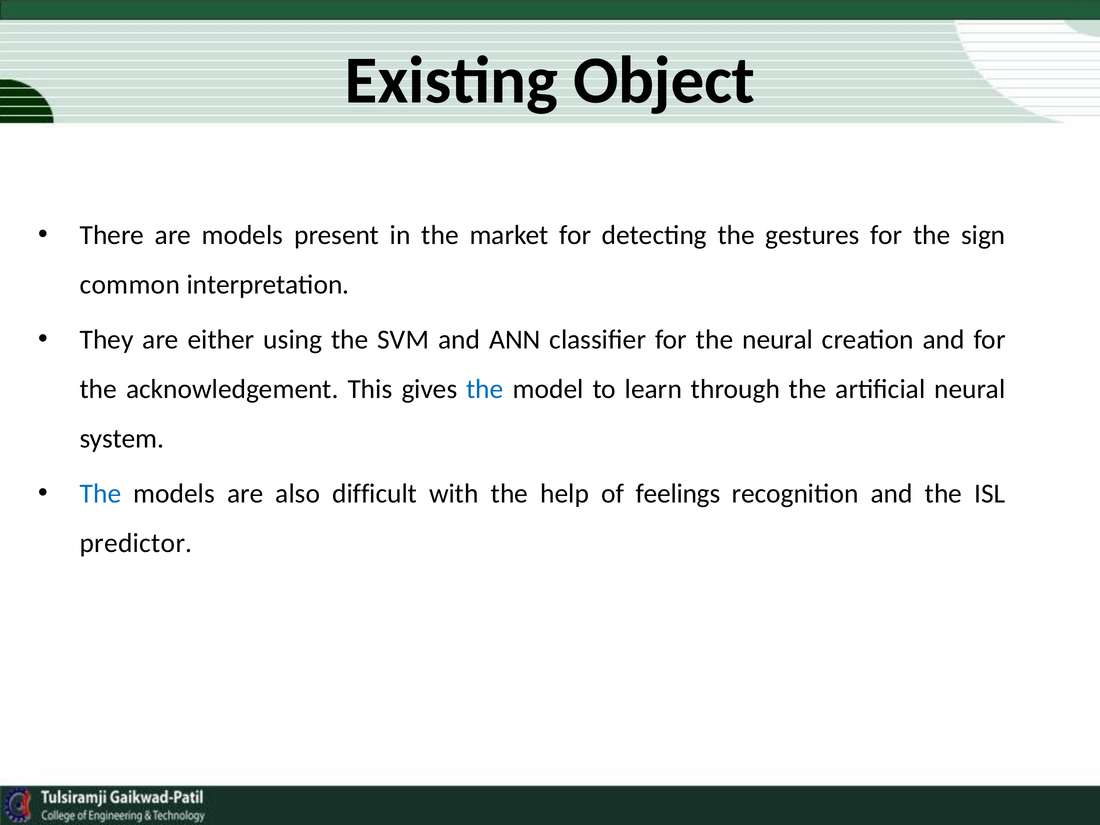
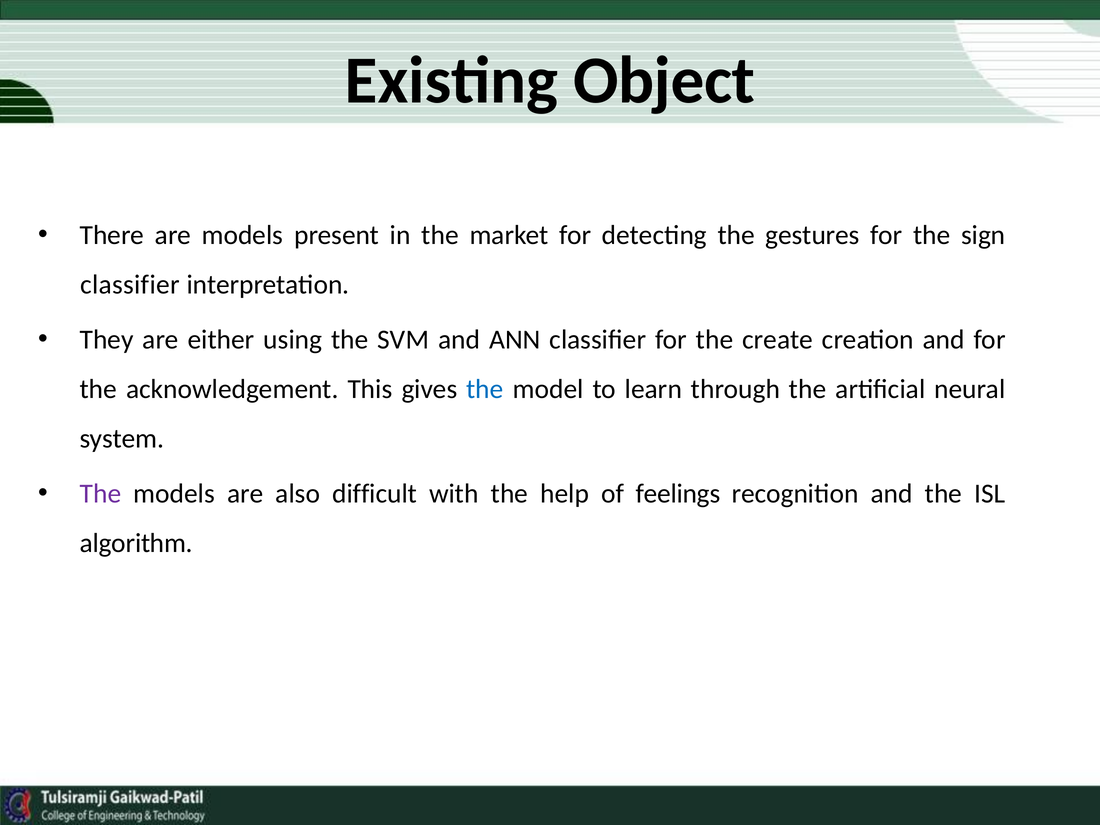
common at (130, 285): common -> classifier
the neural: neural -> create
The at (100, 494) colour: blue -> purple
predictor: predictor -> algorithm
